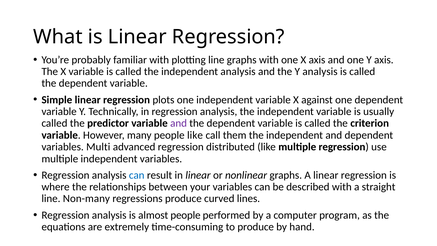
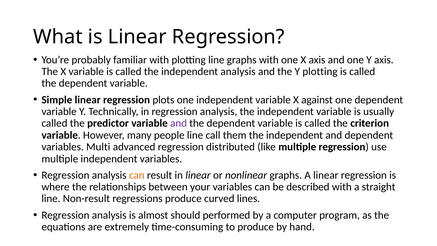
Y analysis: analysis -> plotting
people like: like -> line
can at (137, 175) colour: blue -> orange
Non-many: Non-many -> Non-result
almost people: people -> should
